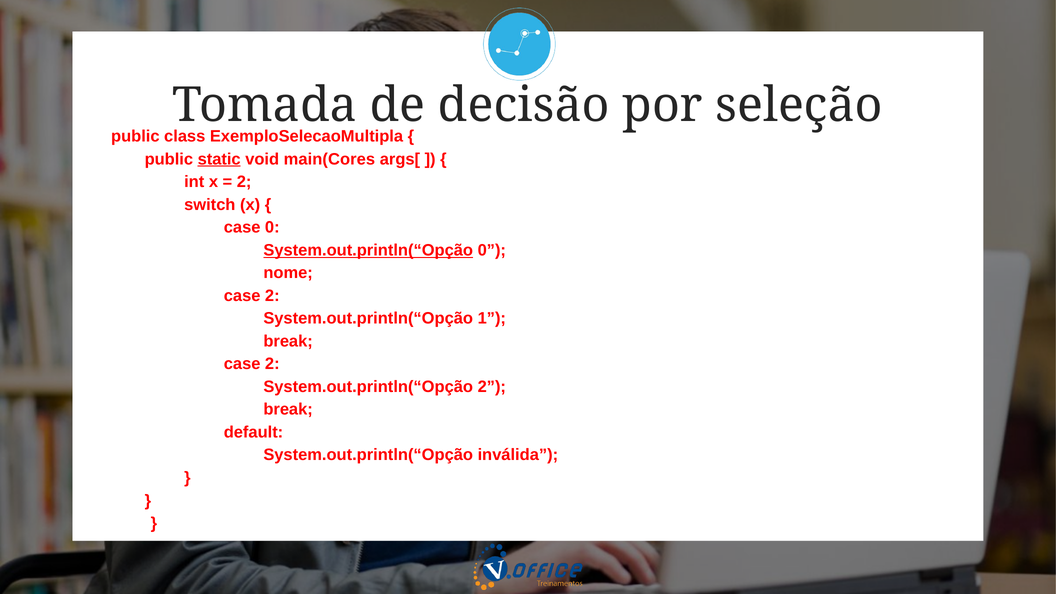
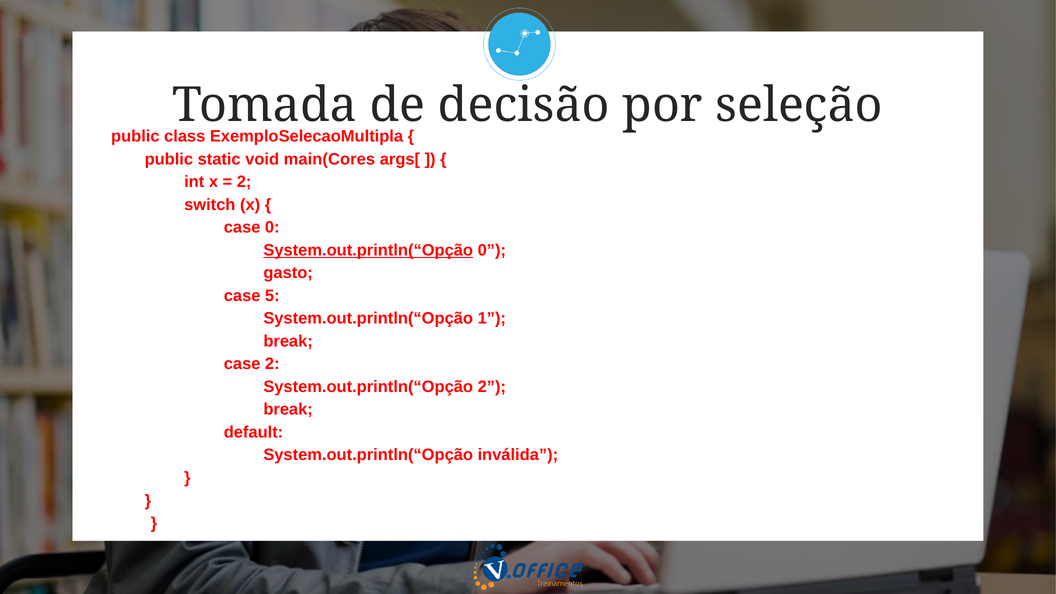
static underline: present -> none
nome: nome -> gasto
2 at (272, 296): 2 -> 5
